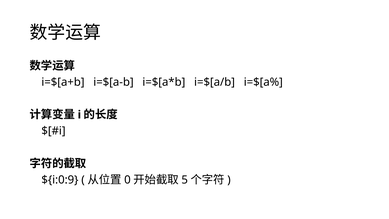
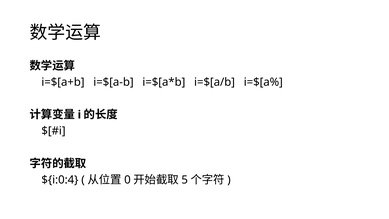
${i:0:9: ${i:0:9 -> ${i:0:4
